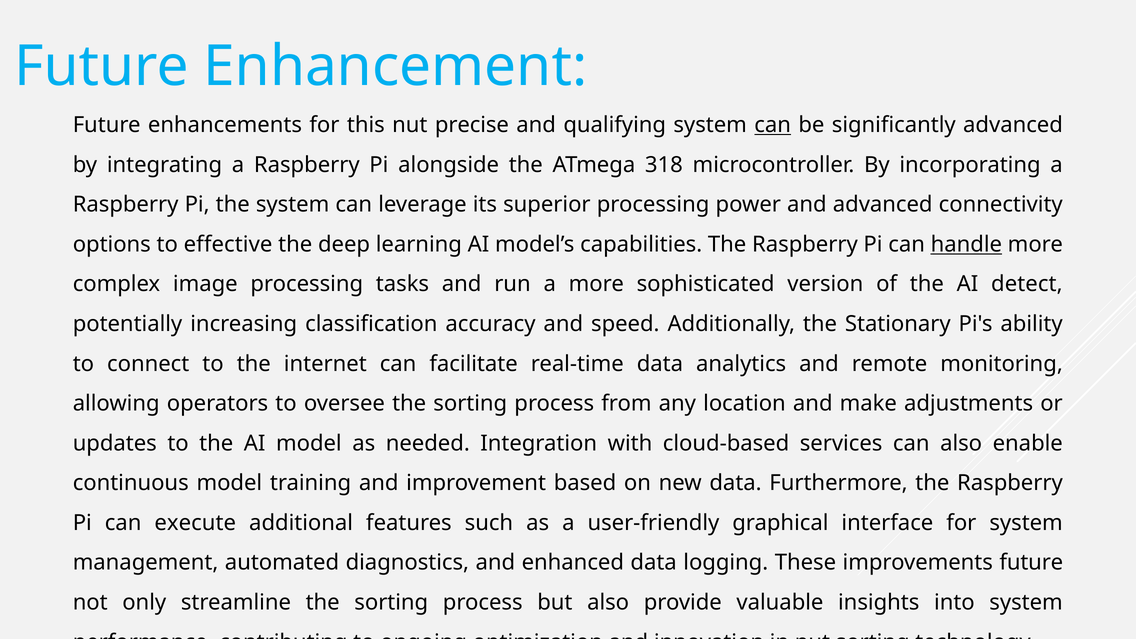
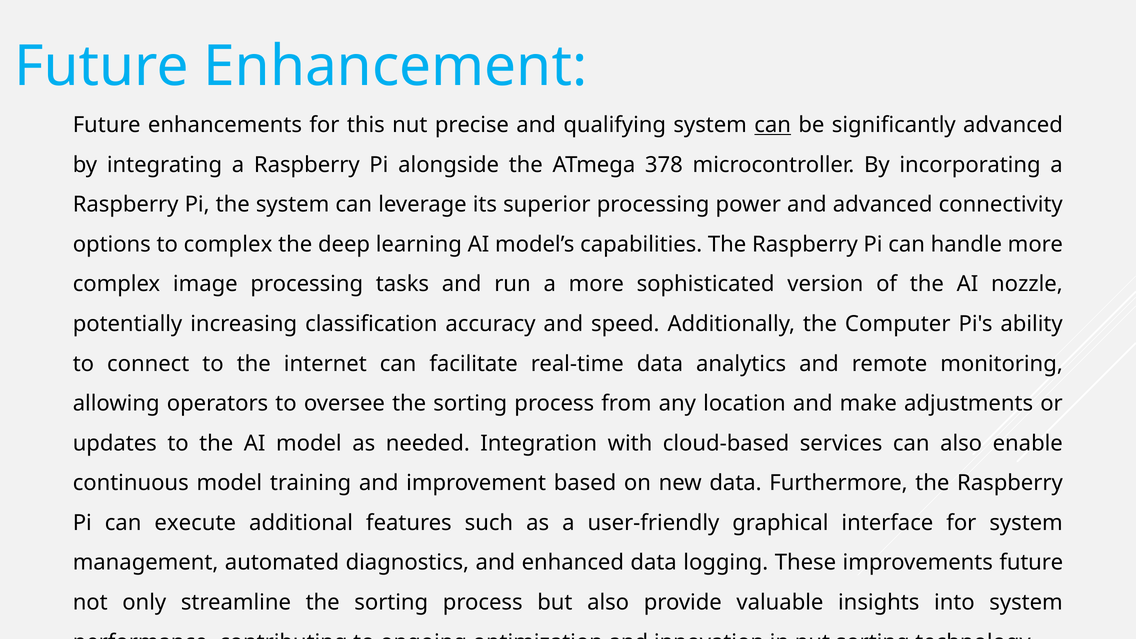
318: 318 -> 378
to effective: effective -> complex
handle underline: present -> none
detect: detect -> nozzle
Stationary: Stationary -> Computer
